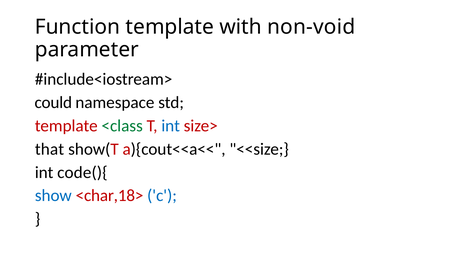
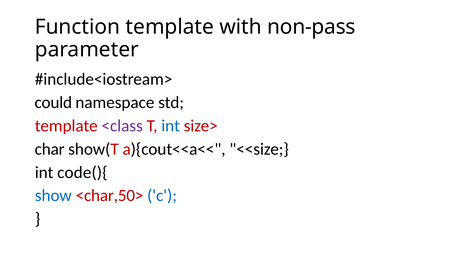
non-void: non-void -> non-pass
<class colour: green -> purple
that: that -> char
<char,18>: <char,18> -> <char,50>
